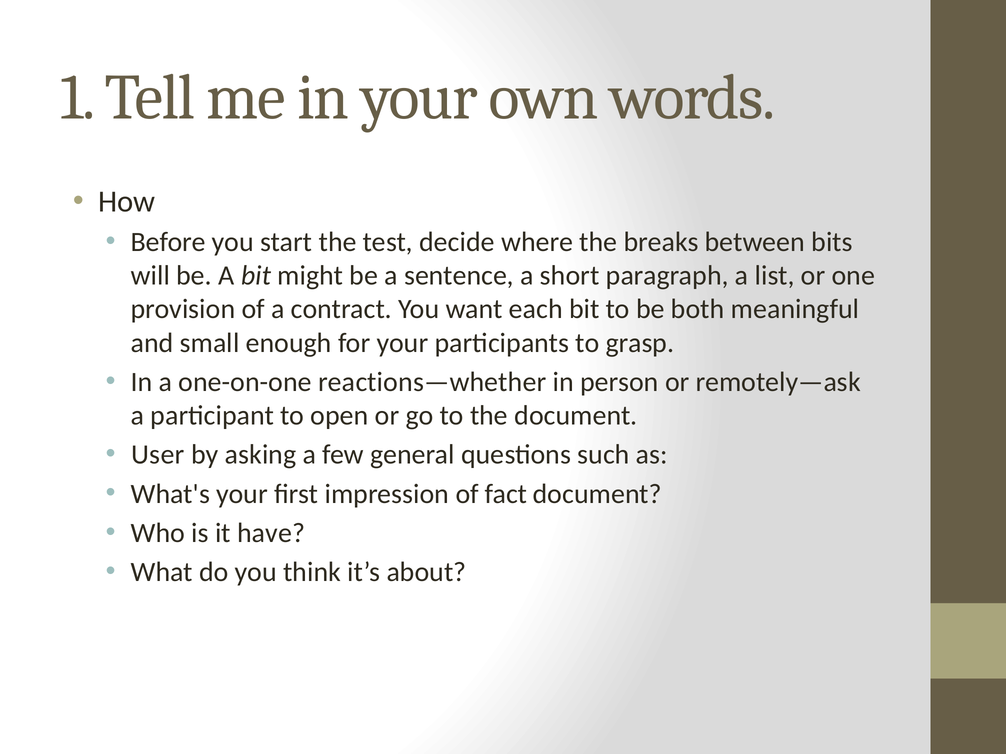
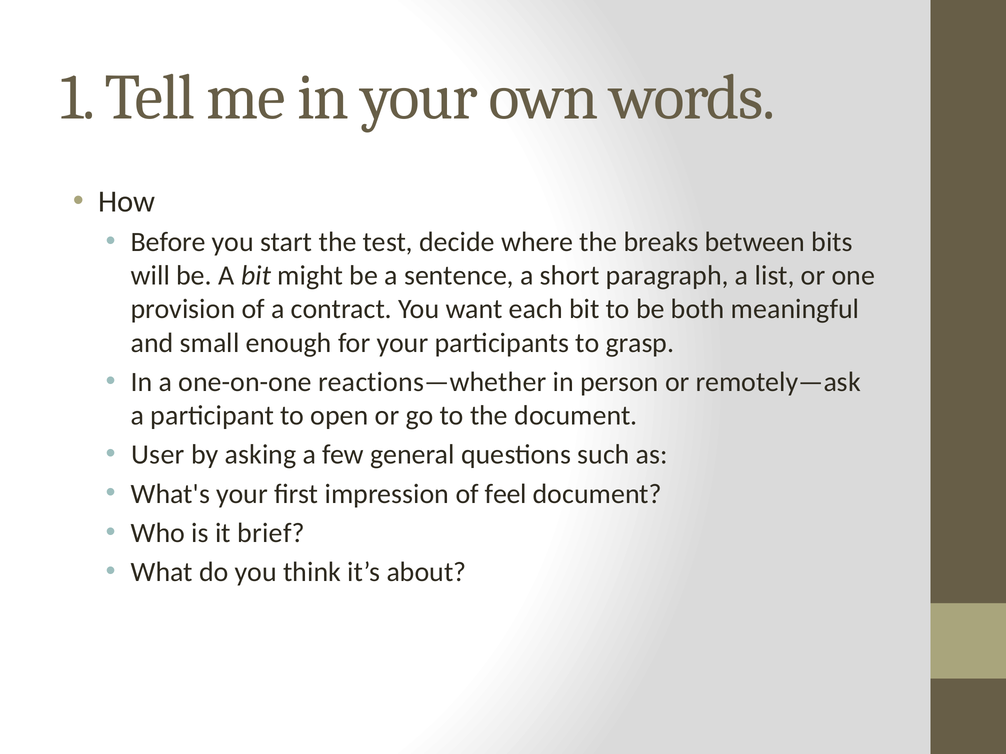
fact: fact -> feel
have: have -> brief
